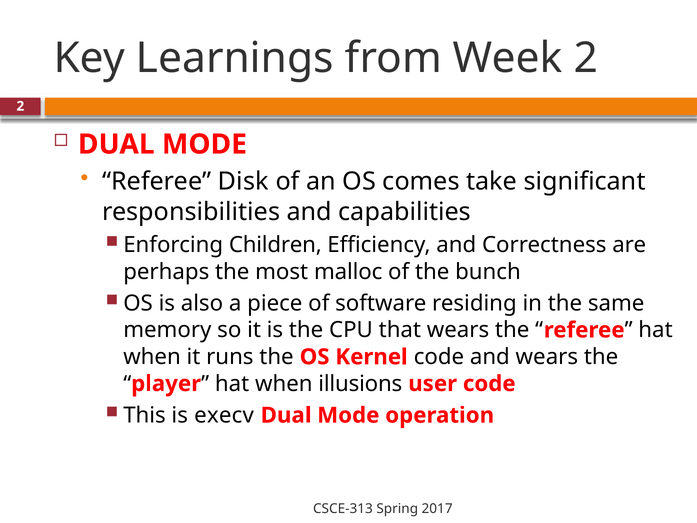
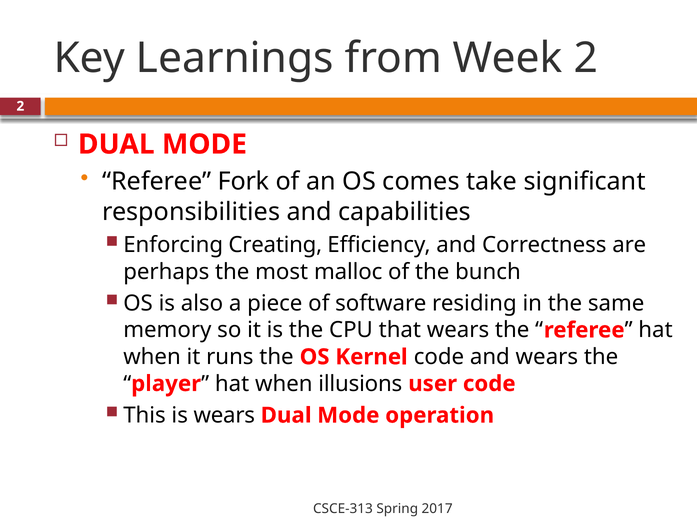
Disk: Disk -> Fork
Children: Children -> Creating
is execv: execv -> wears
